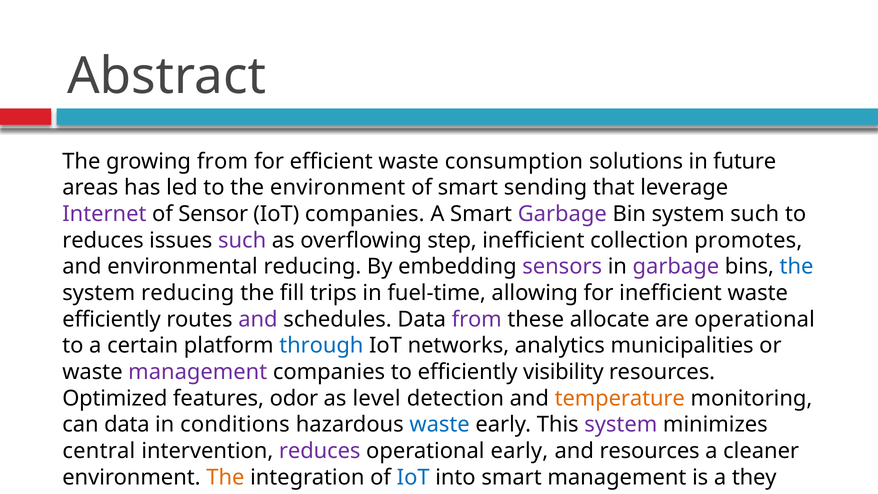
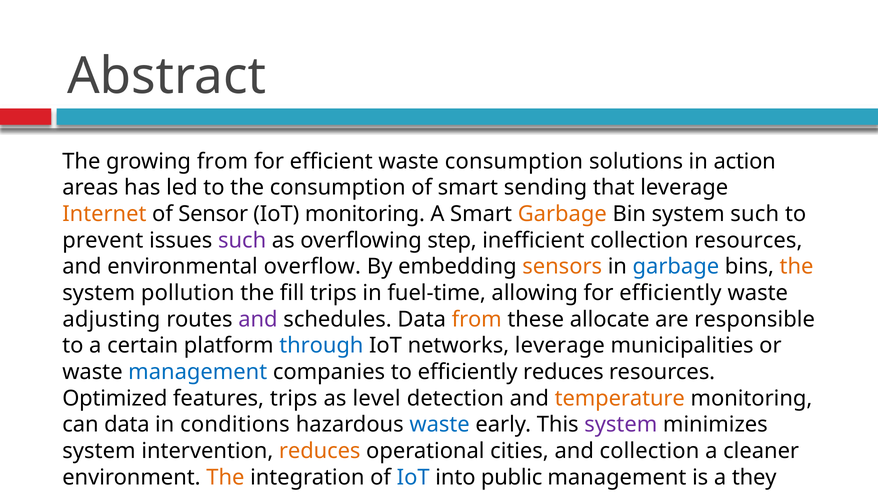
future: future -> action
the environment: environment -> consumption
Internet colour: purple -> orange
IoT companies: companies -> monitoring
Garbage at (562, 214) colour: purple -> orange
reduces at (103, 240): reduces -> prevent
collection promotes: promotes -> resources
environmental reducing: reducing -> overflow
sensors colour: purple -> orange
garbage at (676, 267) colour: purple -> blue
the at (797, 267) colour: blue -> orange
system reducing: reducing -> pollution
for inefficient: inefficient -> efficiently
efficiently at (112, 319): efficiently -> adjusting
from at (477, 319) colour: purple -> orange
are operational: operational -> responsible
networks analytics: analytics -> leverage
management at (198, 372) colour: purple -> blue
efficiently visibility: visibility -> reduces
features odor: odor -> trips
central at (99, 451): central -> system
reduces at (320, 451) colour: purple -> orange
operational early: early -> cities
and resources: resources -> collection
into smart: smart -> public
